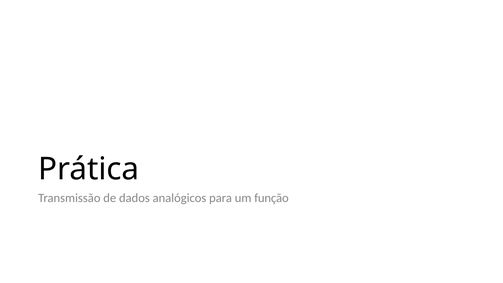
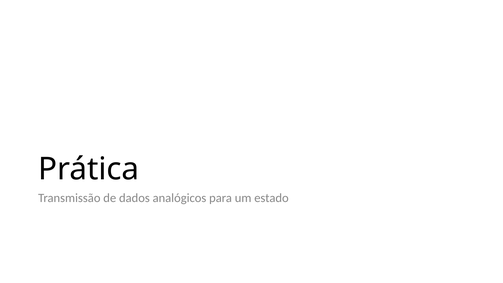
função: função -> estado
